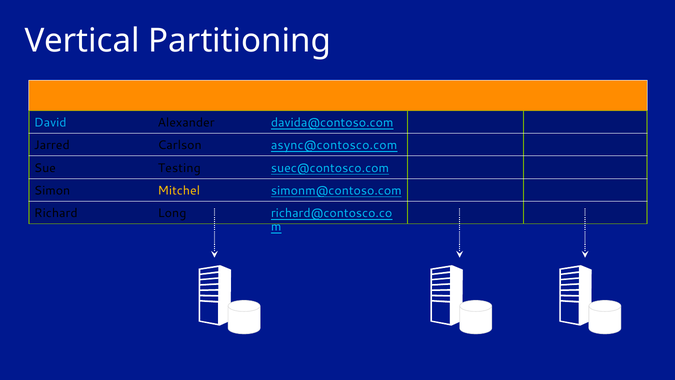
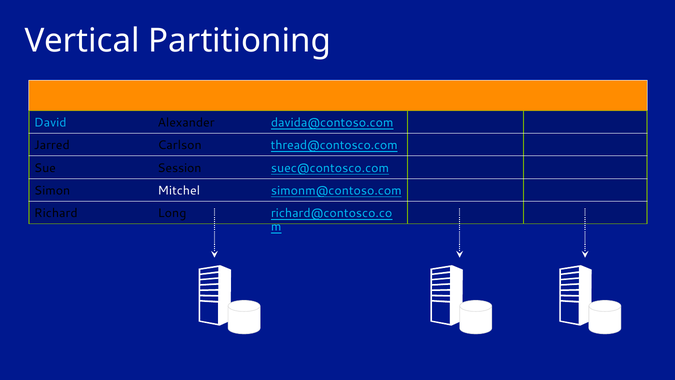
async@contosco.com: async@contosco.com -> thread@contosco.com
Testing: Testing -> Session
Mitchel colour: yellow -> white
